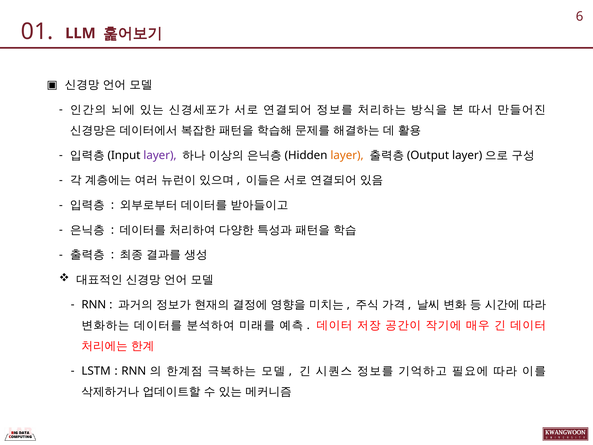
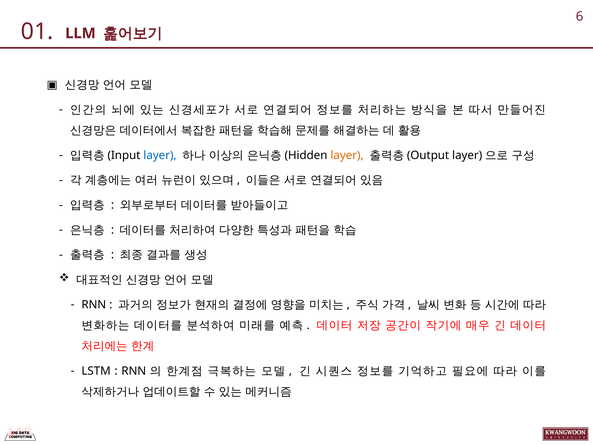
layer at (160, 155) colour: purple -> blue
